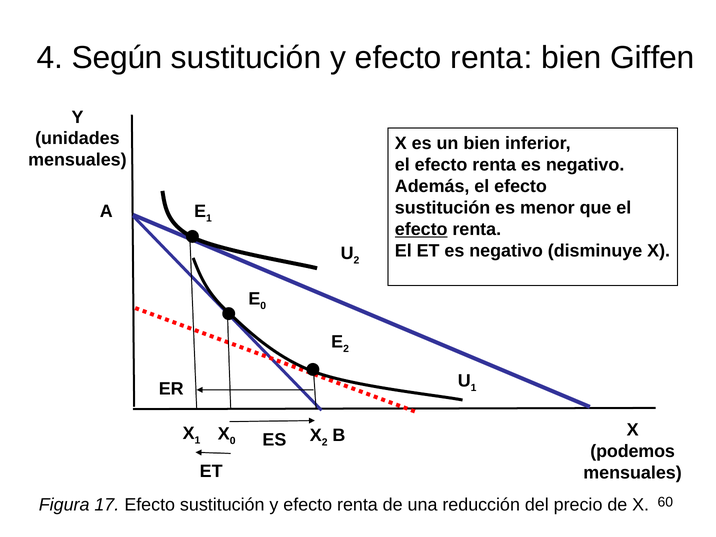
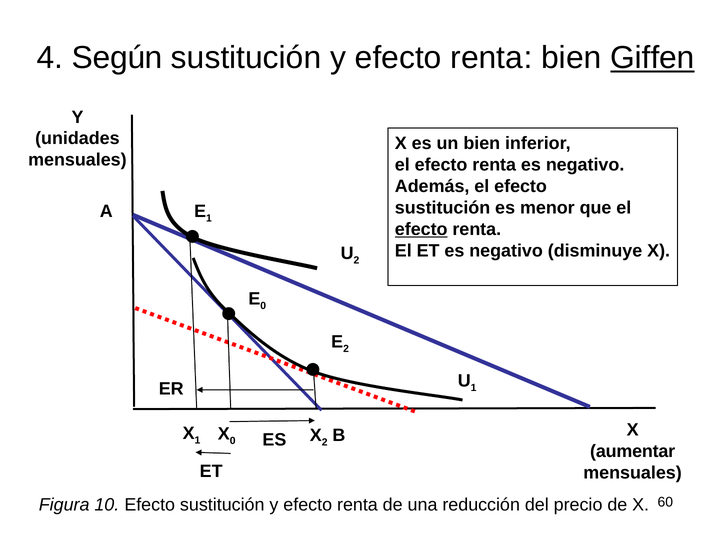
Giffen underline: none -> present
podemos: podemos -> aumentar
17: 17 -> 10
